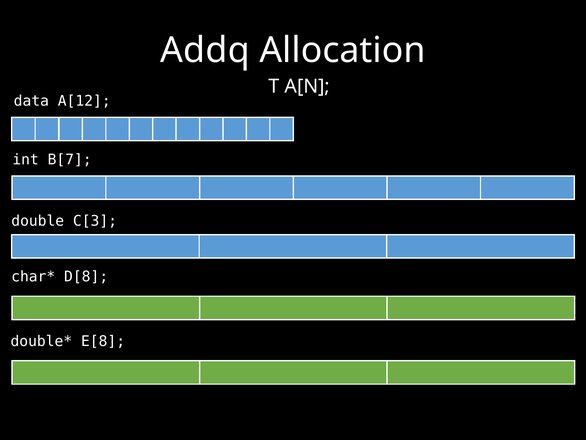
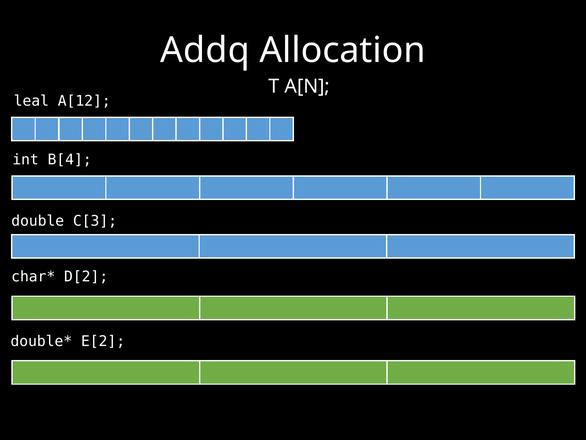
data: data -> leal
B[7: B[7 -> B[4
D[8: D[8 -> D[2
E[8: E[8 -> E[2
